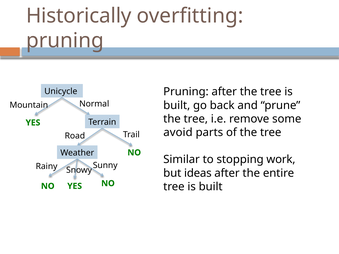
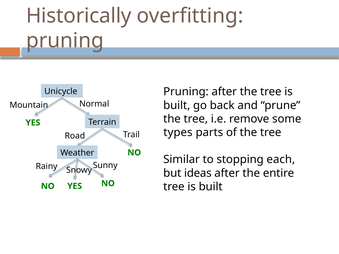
avoid: avoid -> types
work: work -> each
